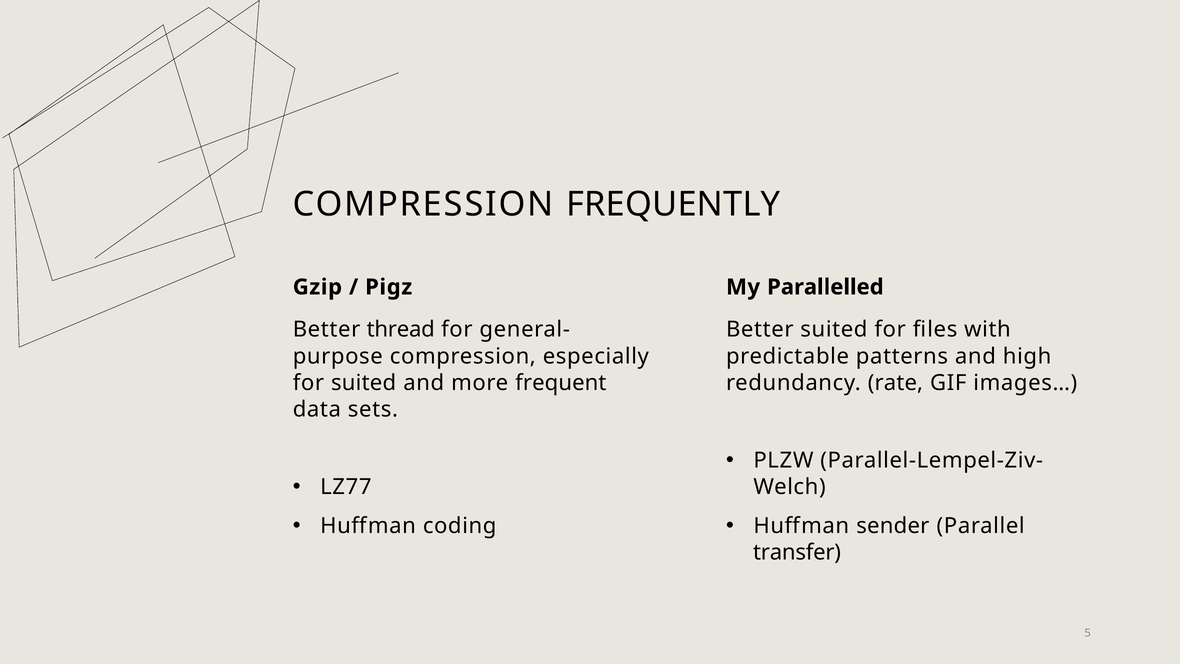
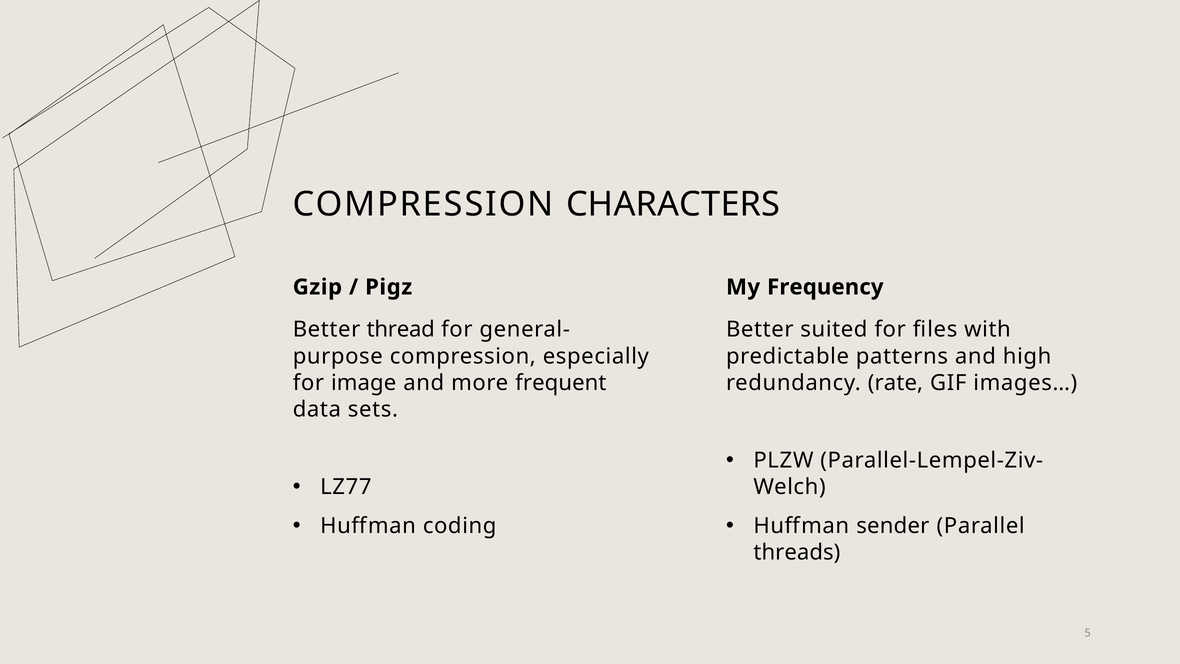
FREQUENTLY: FREQUENTLY -> CHARACTERS
Parallelled: Parallelled -> Frequency
for suited: suited -> image
transfer: transfer -> threads
